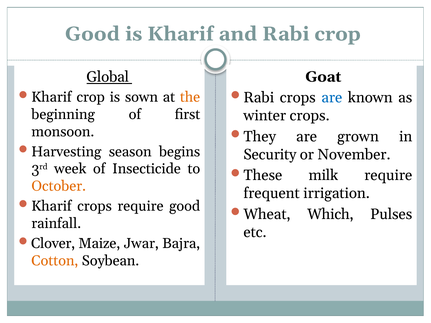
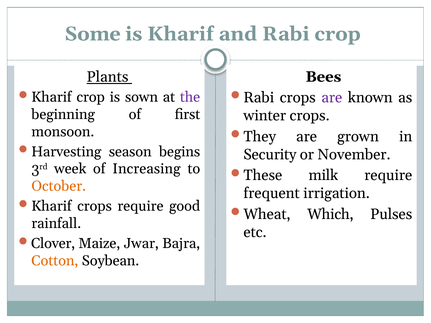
Good at (92, 34): Good -> Some
Goat: Goat -> Bees
Global: Global -> Plants
the colour: orange -> purple
are at (332, 98) colour: blue -> purple
Insecticide: Insecticide -> Increasing
